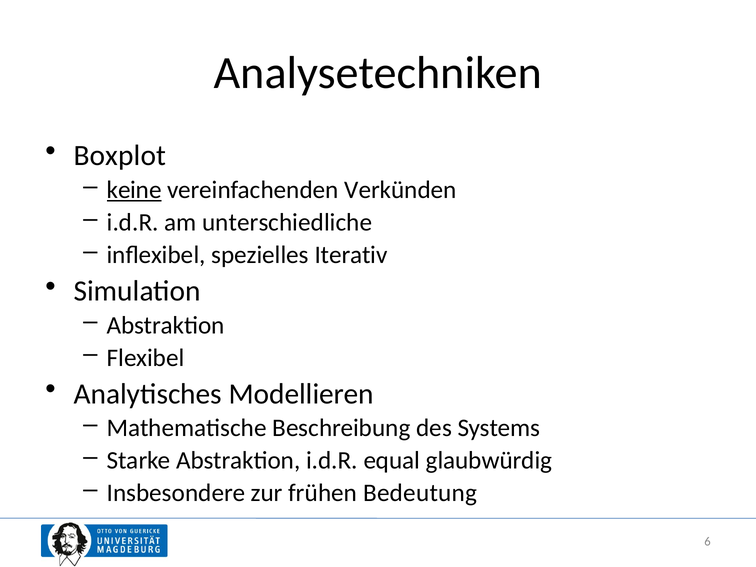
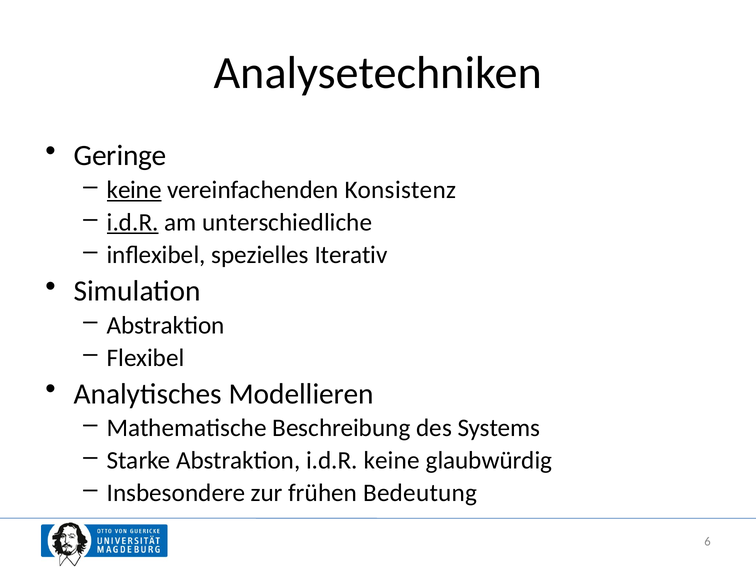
Boxplot: Boxplot -> Geringe
Verkünden: Verkünden -> Konsistenz
i.d.R at (133, 223) underline: none -> present
i.d.R equal: equal -> keine
